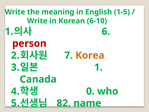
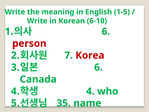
Korea colour: orange -> red
1 at (98, 67): 1 -> 6
0 at (90, 91): 0 -> 4
82: 82 -> 35
